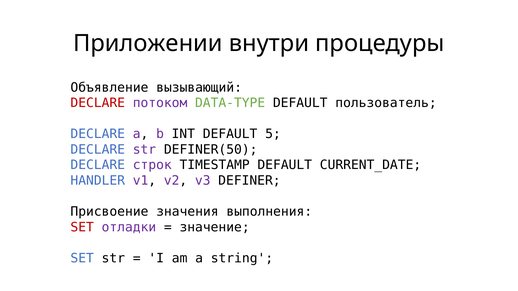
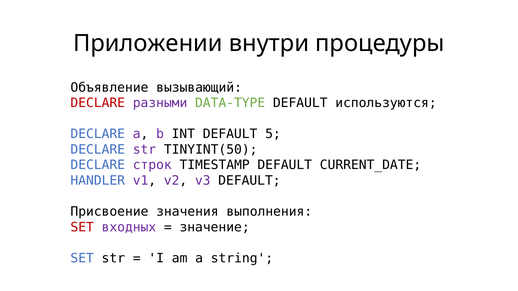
потоком: потоком -> разными
пользователь: пользователь -> используются
DEFINER(50: DEFINER(50 -> TINYINT(50
v3 DEFINER: DEFINER -> DEFAULT
отладки: отладки -> входных
